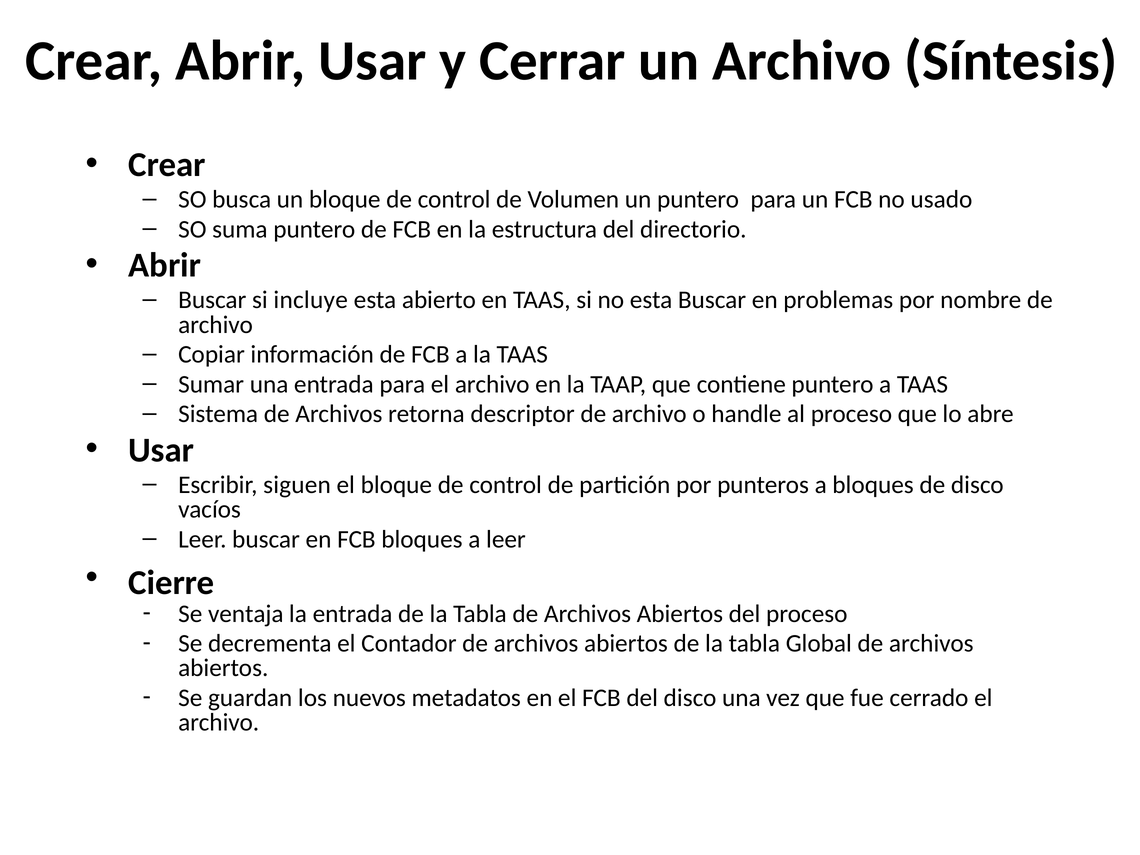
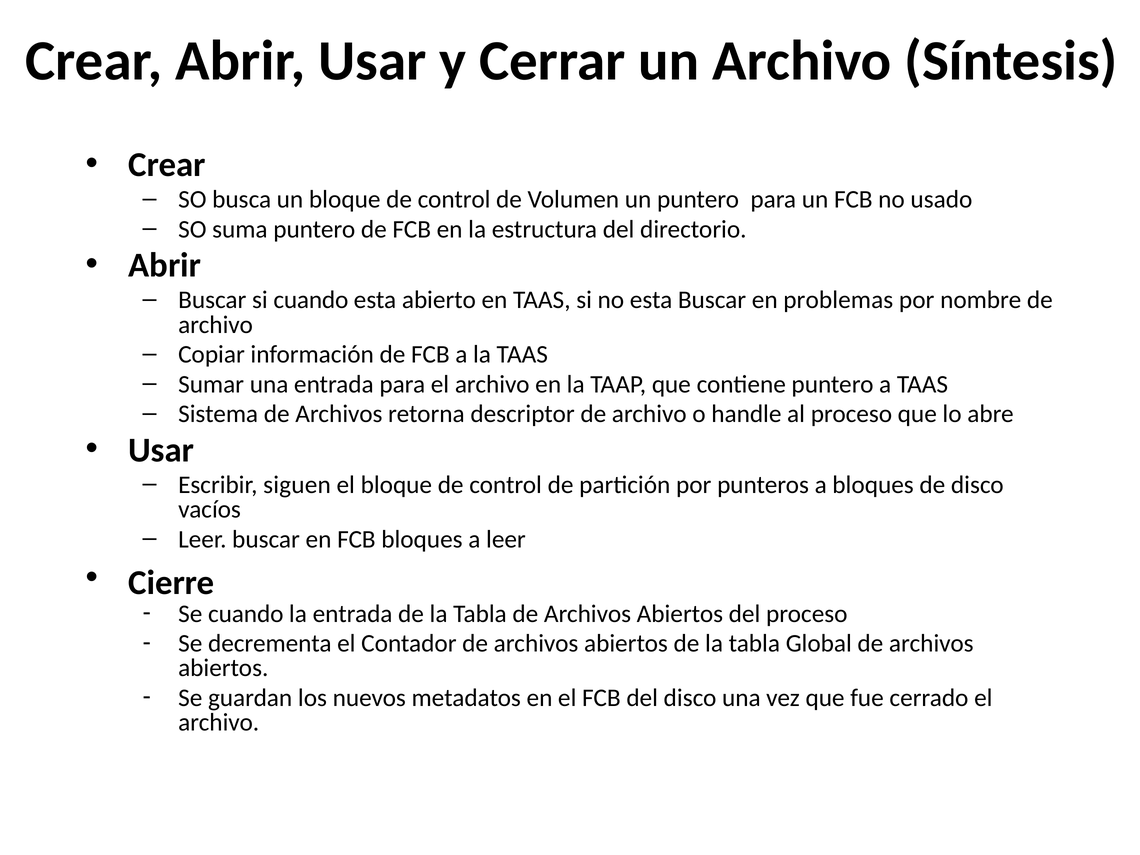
si incluye: incluye -> cuando
Se ventaja: ventaja -> cuando
